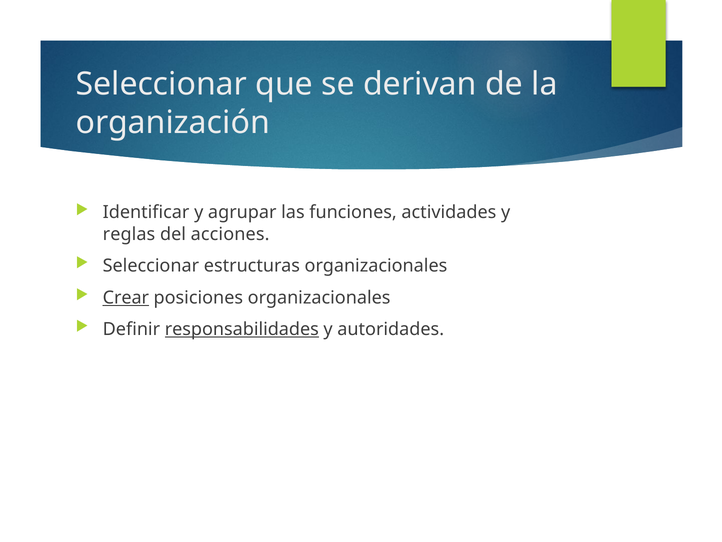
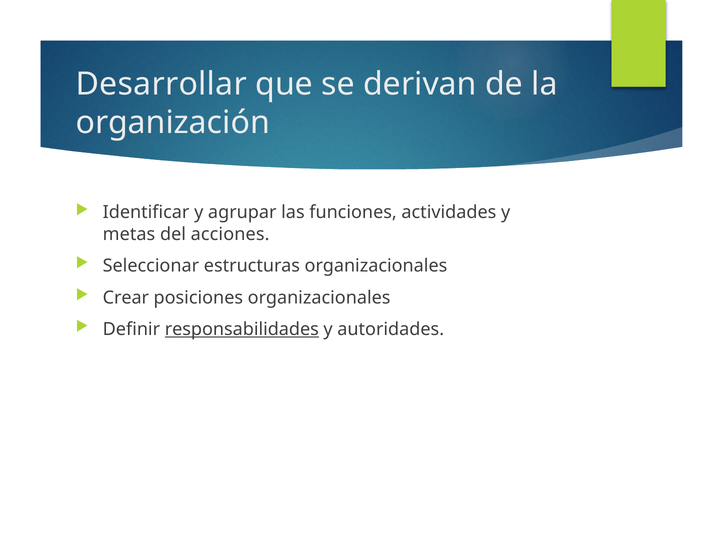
Seleccionar at (161, 84): Seleccionar -> Desarrollar
reglas: reglas -> metas
Crear underline: present -> none
